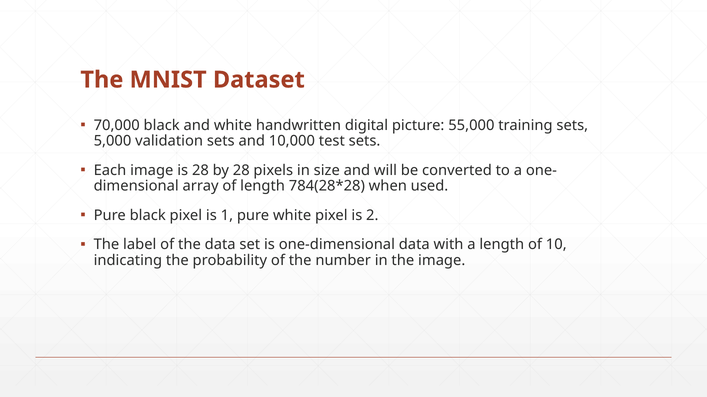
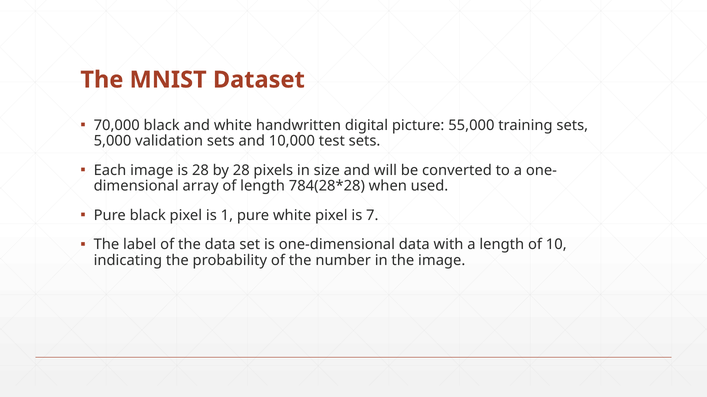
2: 2 -> 7
